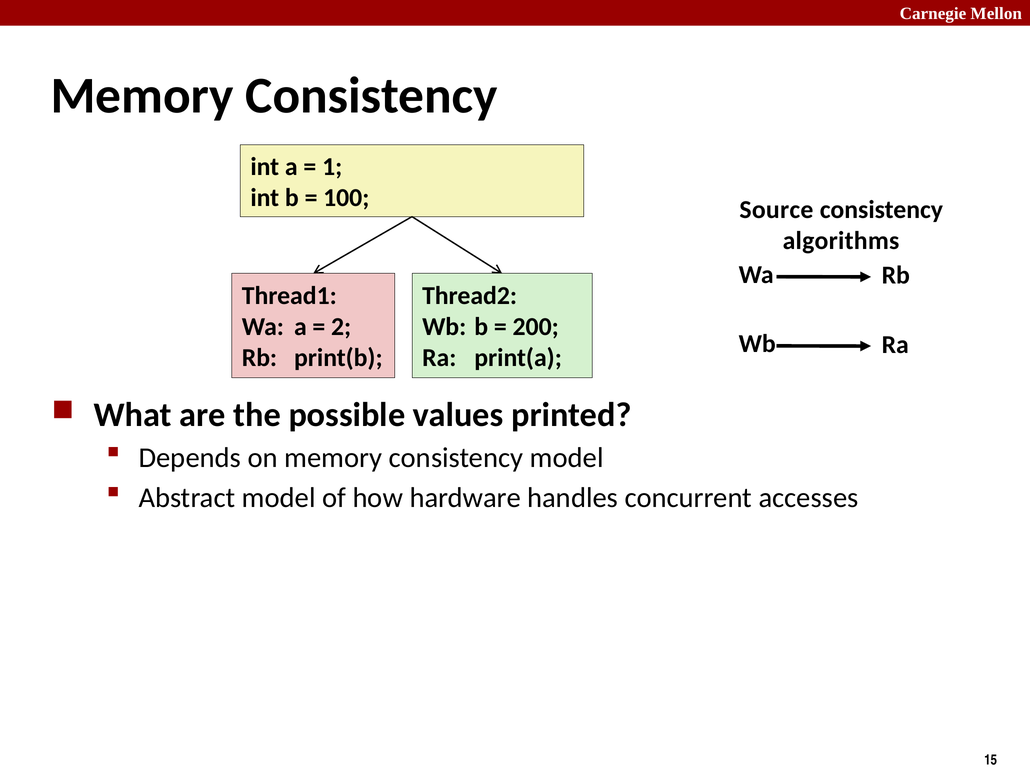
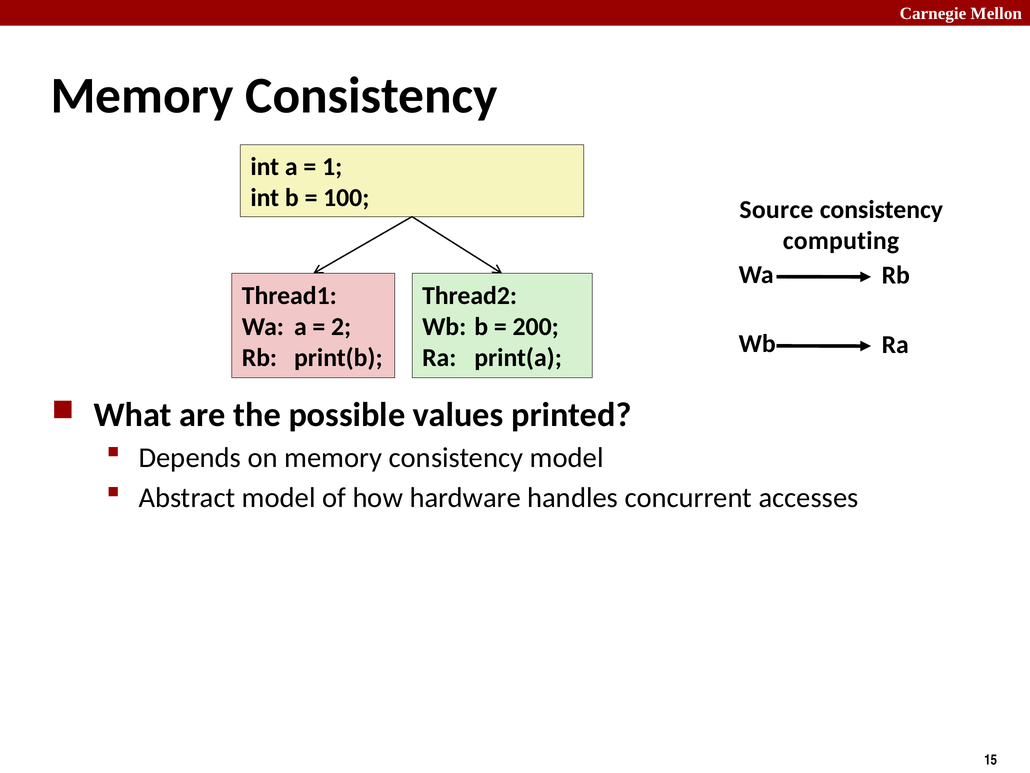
algorithms: algorithms -> computing
